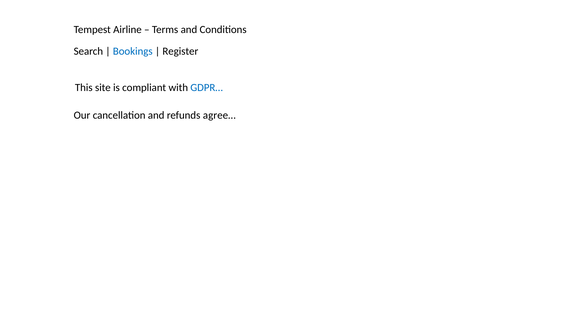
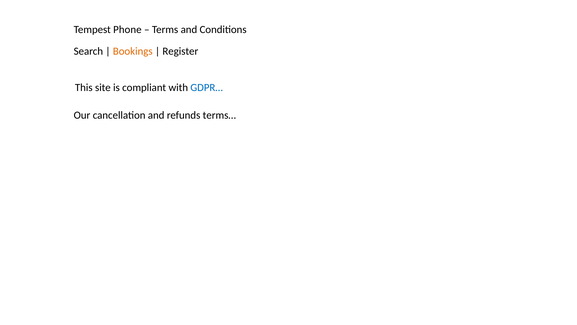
Airline: Airline -> Phone
Bookings colour: blue -> orange
agree…: agree… -> terms…
